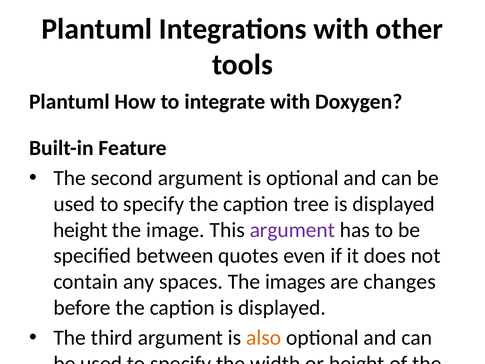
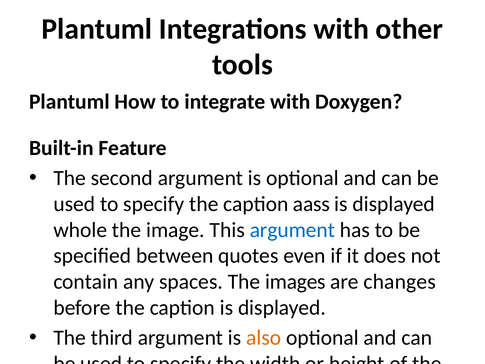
tree: tree -> aass
height at (80, 230): height -> whole
argument at (292, 230) colour: purple -> blue
